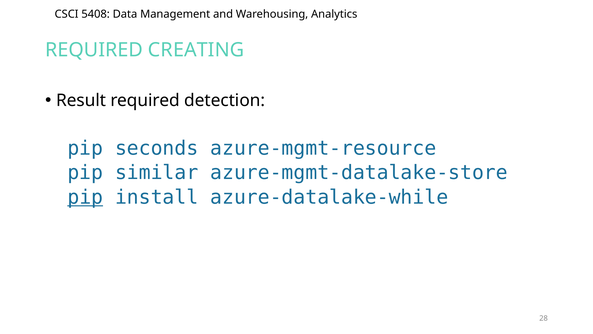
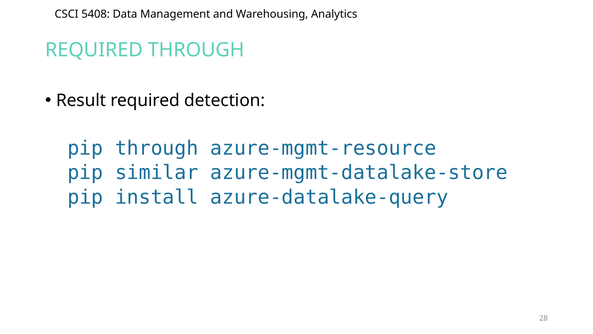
REQUIRED CREATING: CREATING -> THROUGH
pip seconds: seconds -> through
pip at (85, 197) underline: present -> none
azure-datalake-while: azure-datalake-while -> azure-datalake-query
